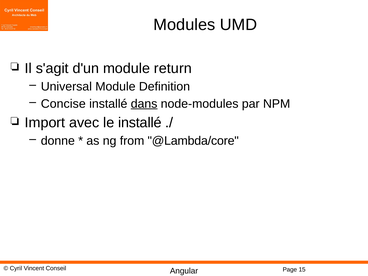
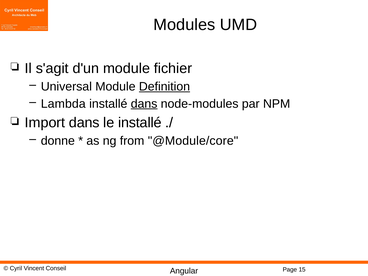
return: return -> fichier
Definition underline: none -> present
Concise: Concise -> Lambda
Import avec: avec -> dans
@Lambda/core: @Lambda/core -> @Module/core
